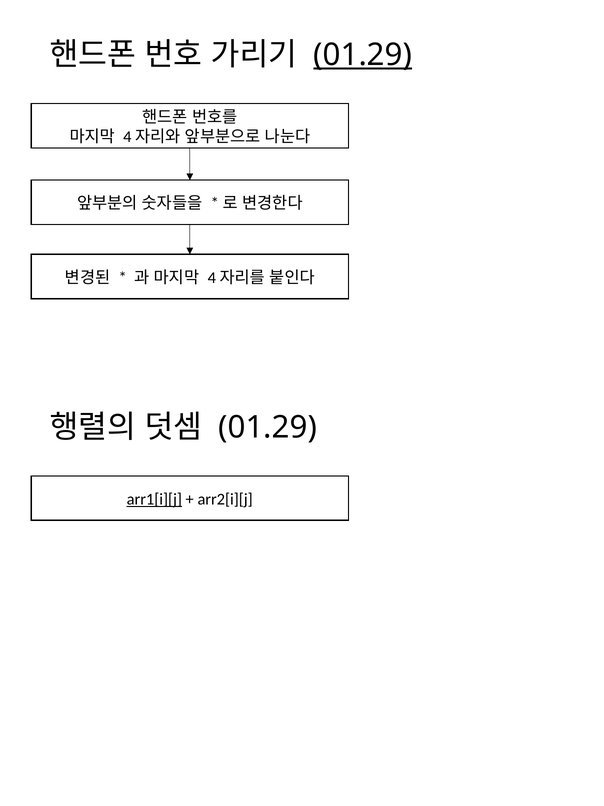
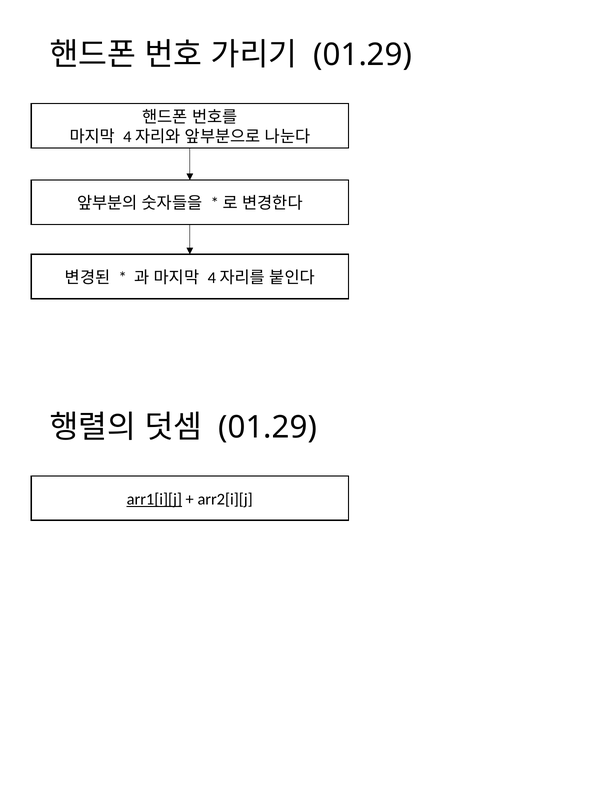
01.29 at (363, 55) underline: present -> none
